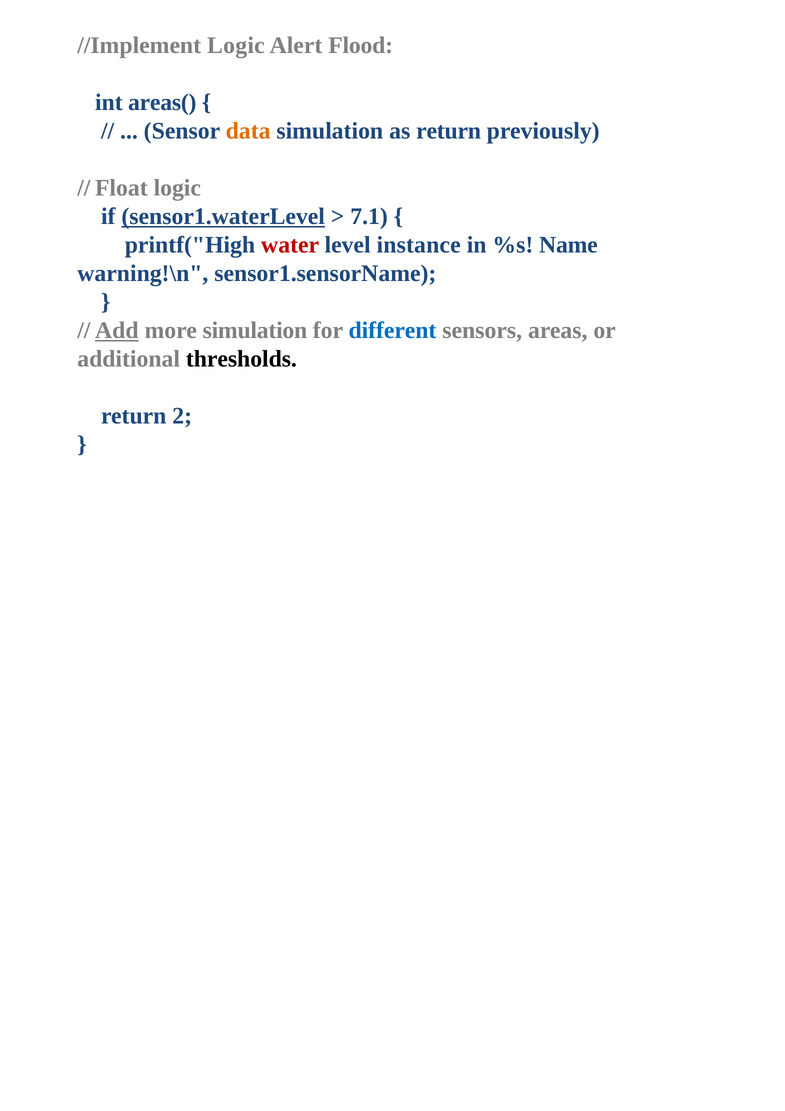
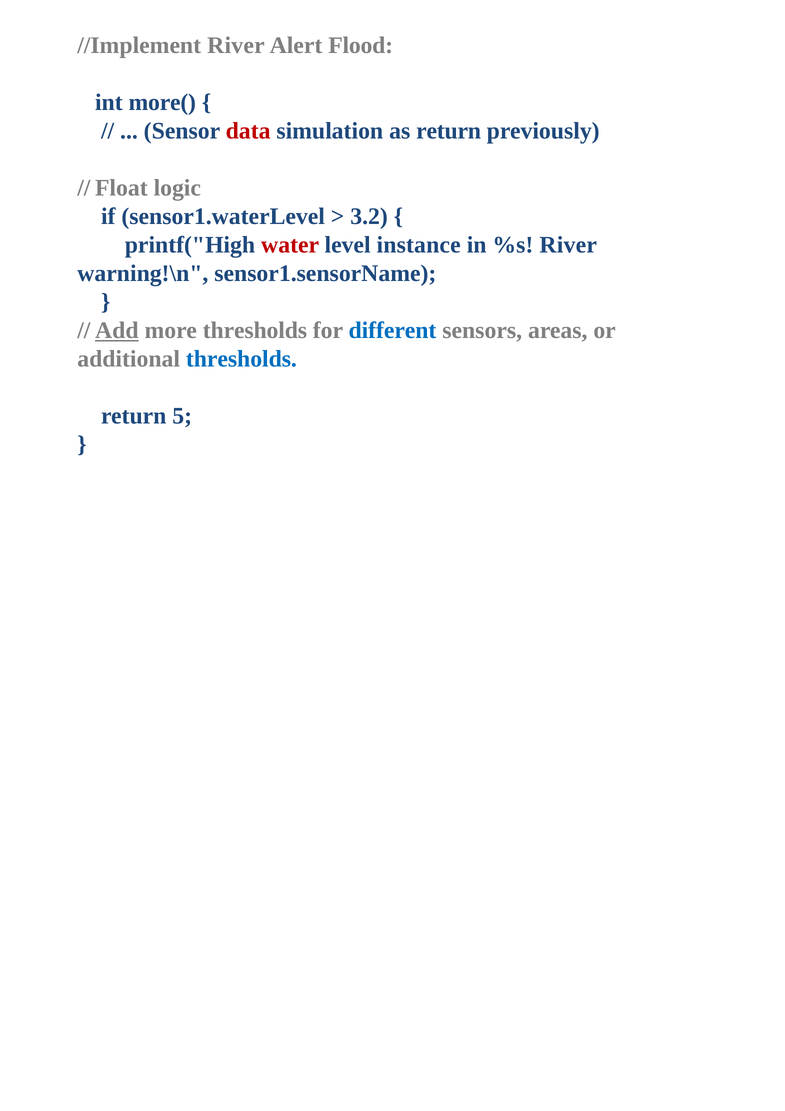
//Implement Logic: Logic -> River
areas(: areas( -> more(
data colour: orange -> red
sensor1.waterLevel underline: present -> none
7.1: 7.1 -> 3.2
%s Name: Name -> River
more simulation: simulation -> thresholds
thresholds at (241, 359) colour: black -> blue
2: 2 -> 5
